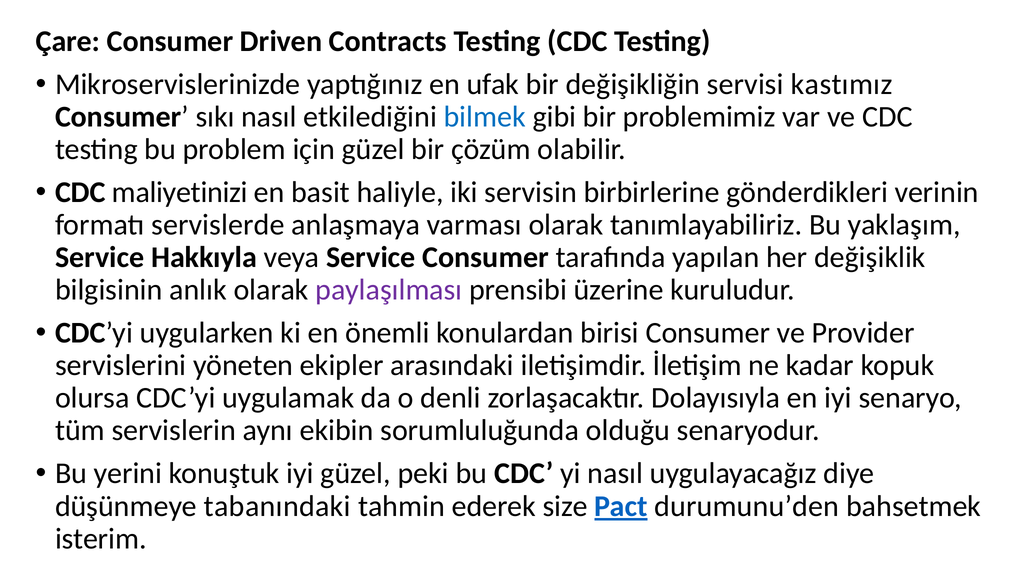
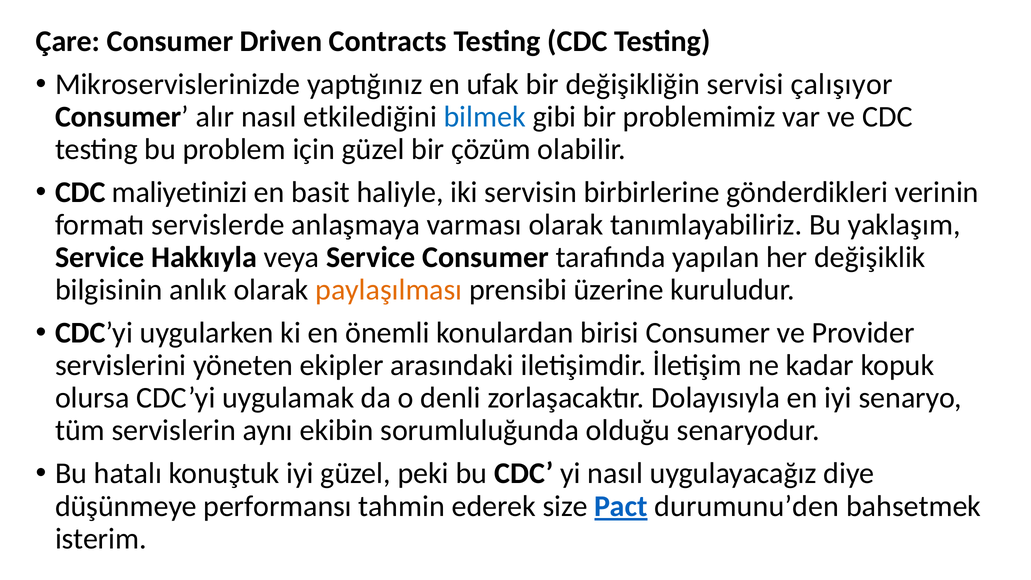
kastımız: kastımız -> çalışıyor
sıkı: sıkı -> alır
paylaşılması colour: purple -> orange
yerini: yerini -> hatalı
tabanındaki: tabanındaki -> performansı
